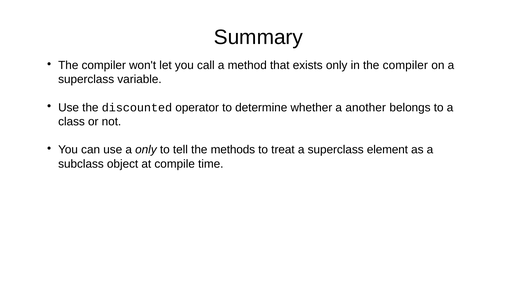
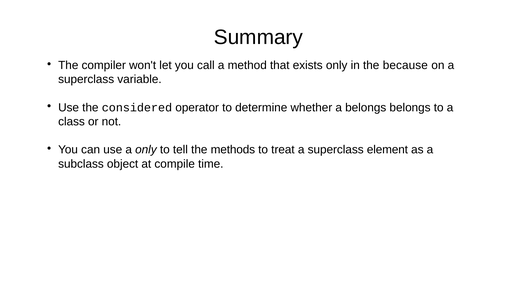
in the compiler: compiler -> because
discounted: discounted -> considered
a another: another -> belongs
